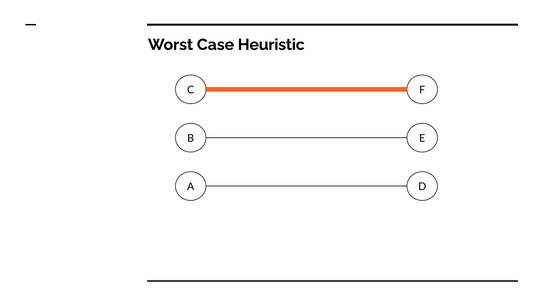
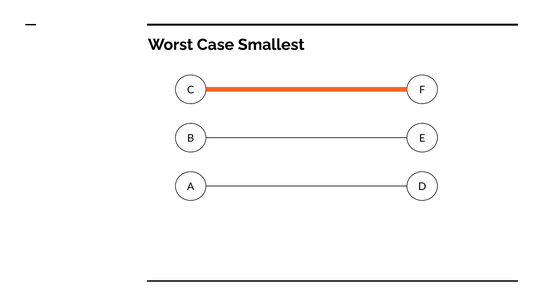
Heuristic: Heuristic -> Smallest
